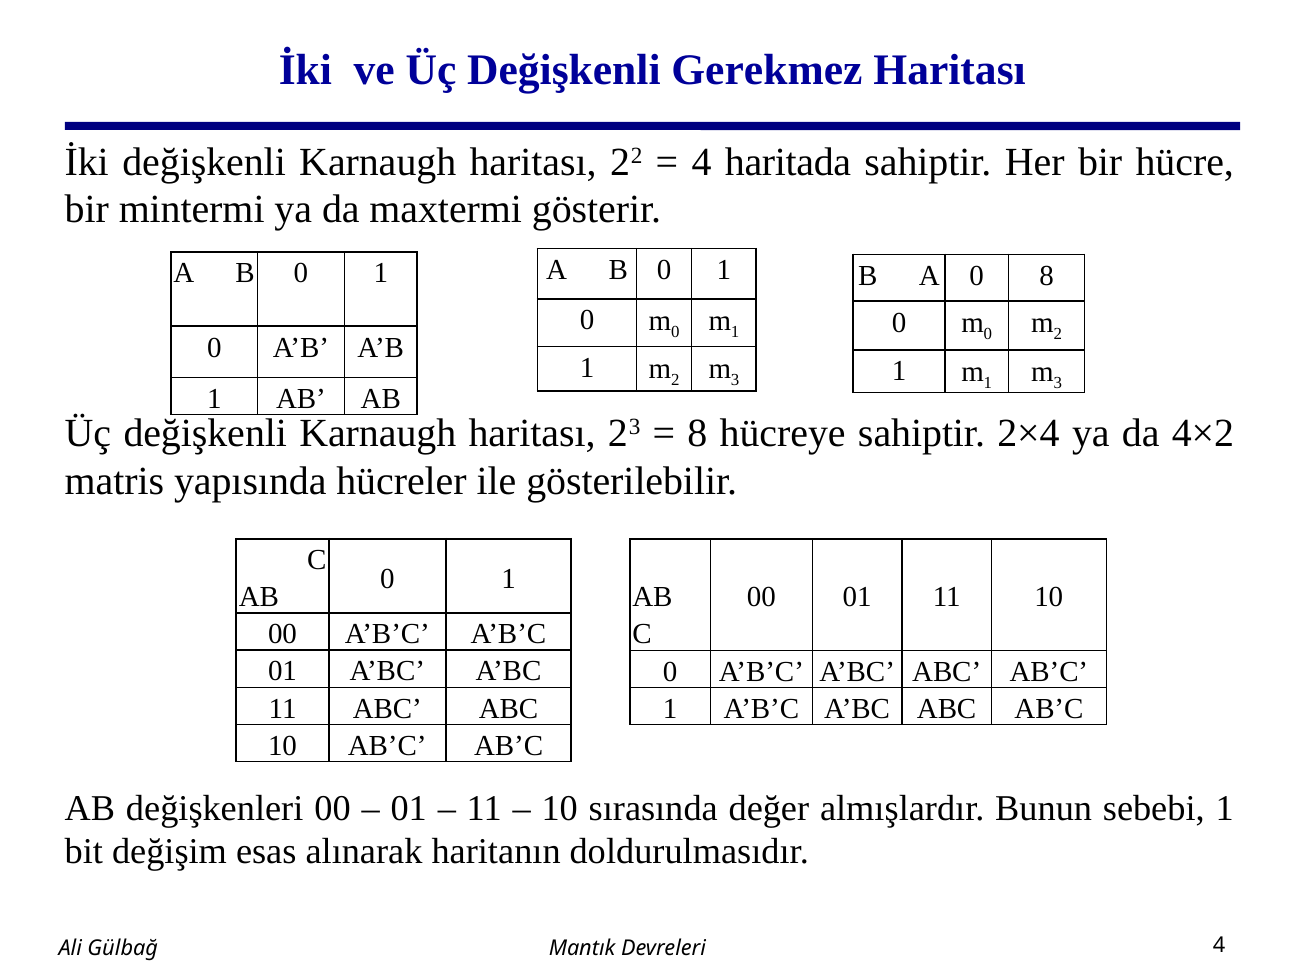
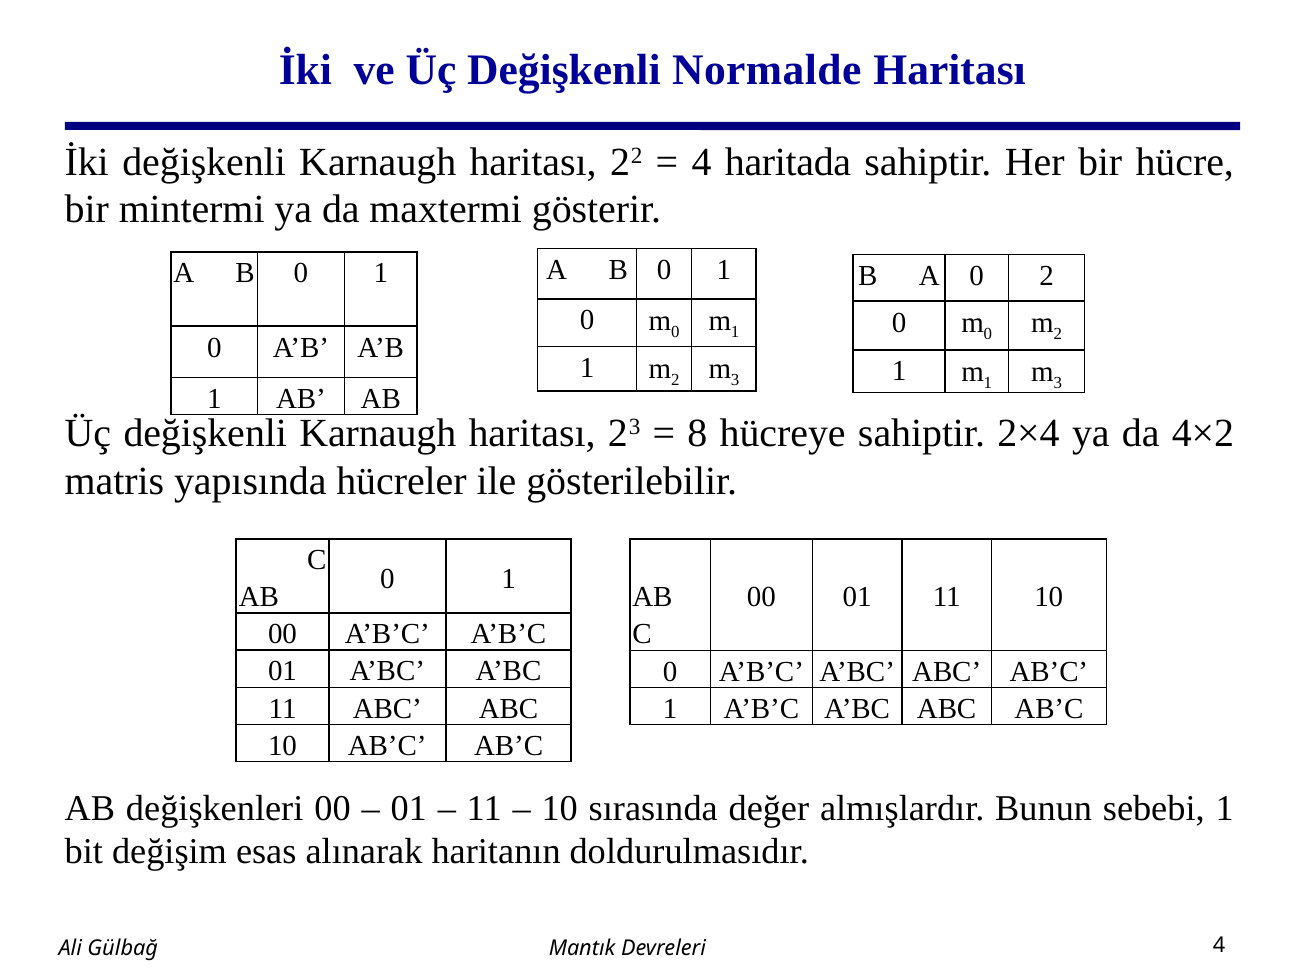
Gerekmez: Gerekmez -> Normalde
0 8: 8 -> 2
